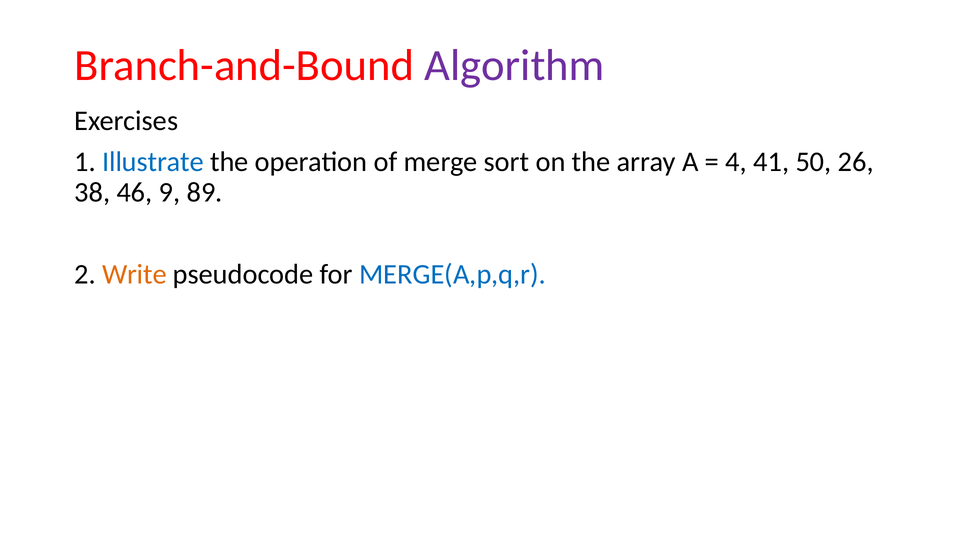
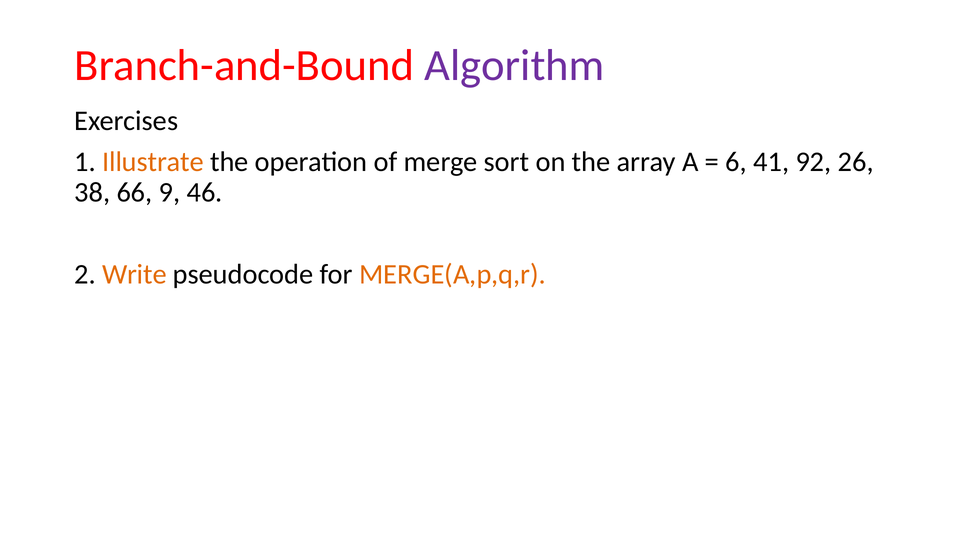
Illustrate colour: blue -> orange
4: 4 -> 6
50: 50 -> 92
46: 46 -> 66
89: 89 -> 46
MERGE(A,p,q,r colour: blue -> orange
